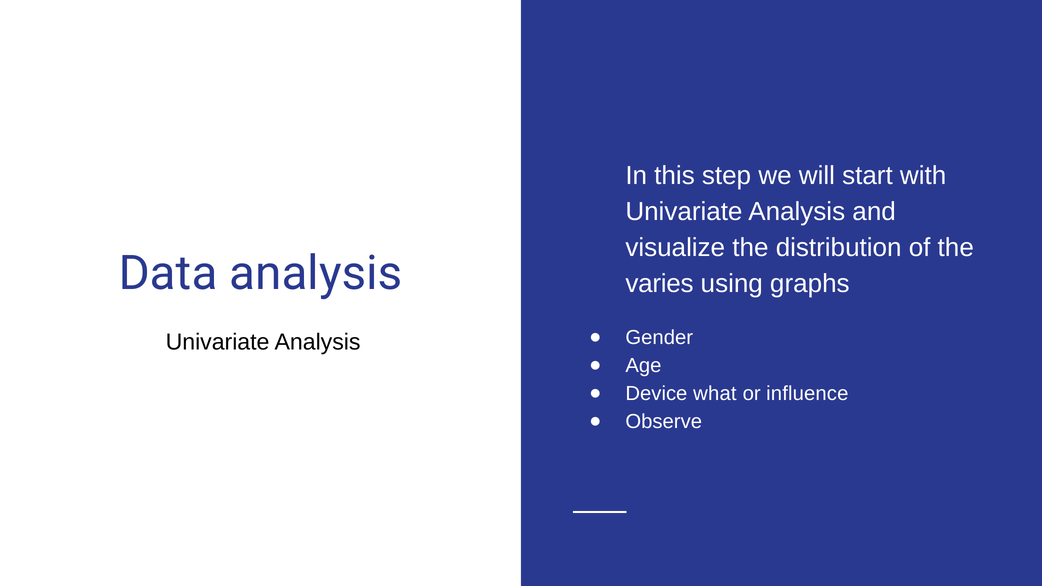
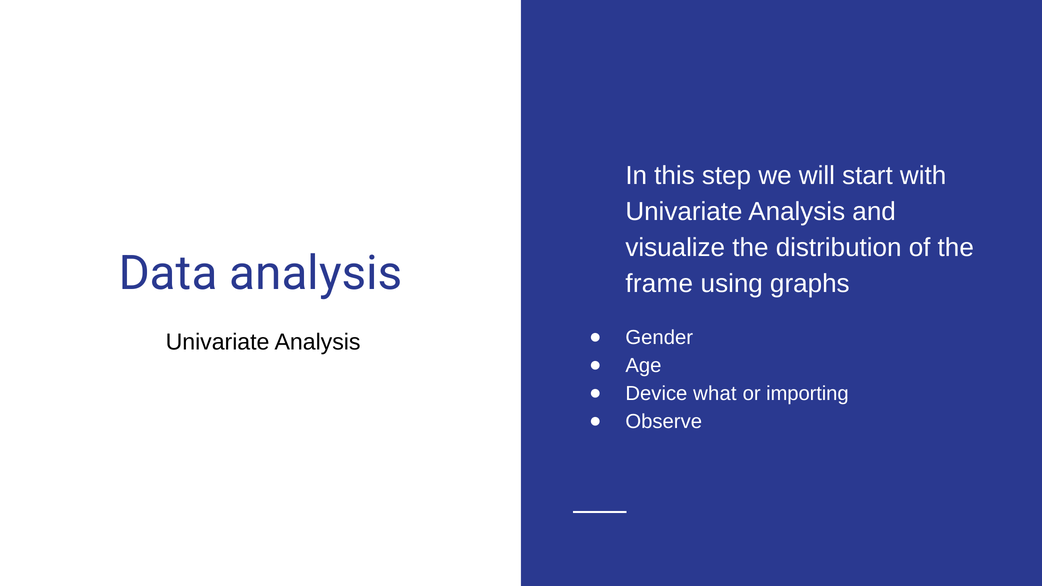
varies: varies -> frame
influence: influence -> importing
